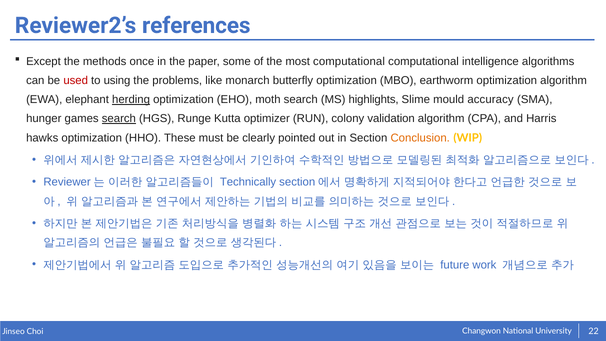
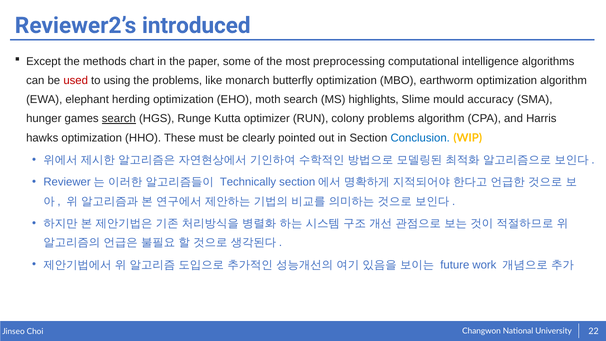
references: references -> introduced
once: once -> chart
most computational: computational -> preprocessing
herding underline: present -> none
colony validation: validation -> problems
Conclusion colour: orange -> blue
